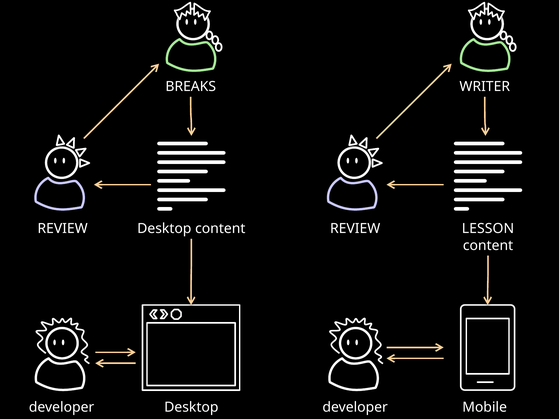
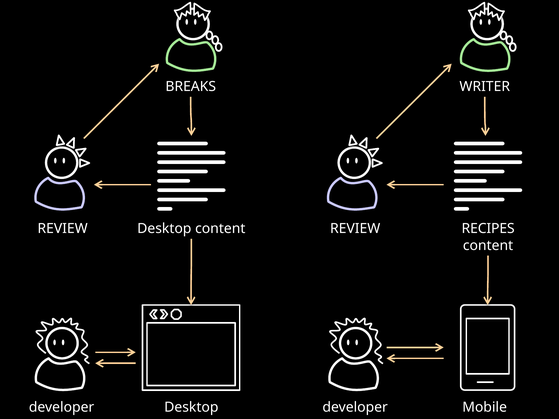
LESSON: LESSON -> RECIPES
